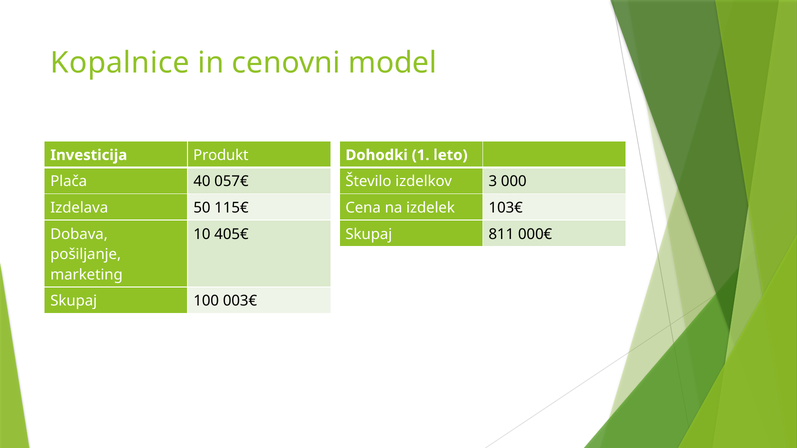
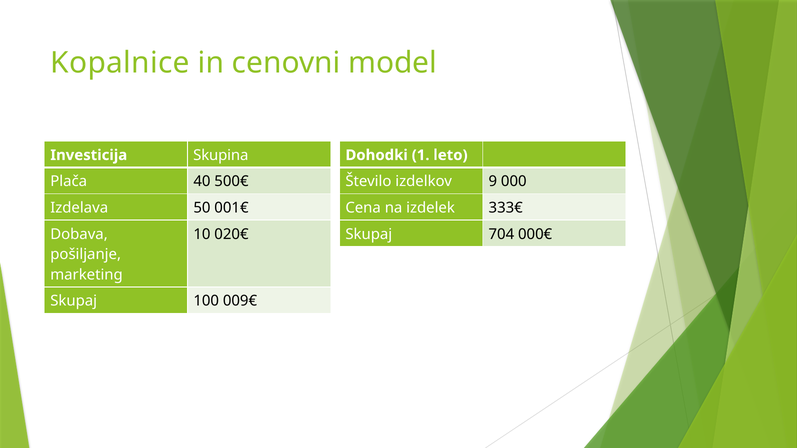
Produkt: Produkt -> Skupina
057€: 057€ -> 500€
3: 3 -> 9
115€: 115€ -> 001€
103€: 103€ -> 333€
405€: 405€ -> 020€
811: 811 -> 704
003€: 003€ -> 009€
